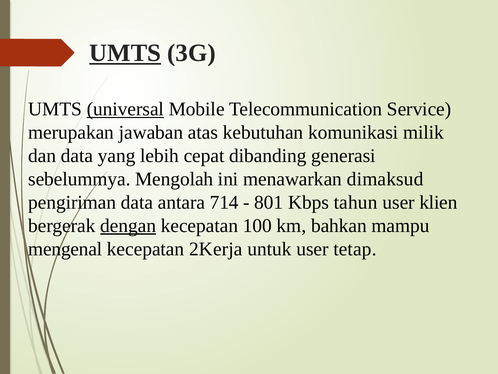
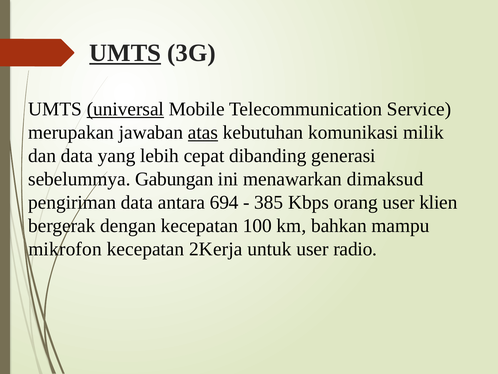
atas underline: none -> present
Mengolah: Mengolah -> Gabungan
714: 714 -> 694
801: 801 -> 385
tahun: tahun -> orang
dengan underline: present -> none
mengenal: mengenal -> mikrofon
tetap: tetap -> radio
